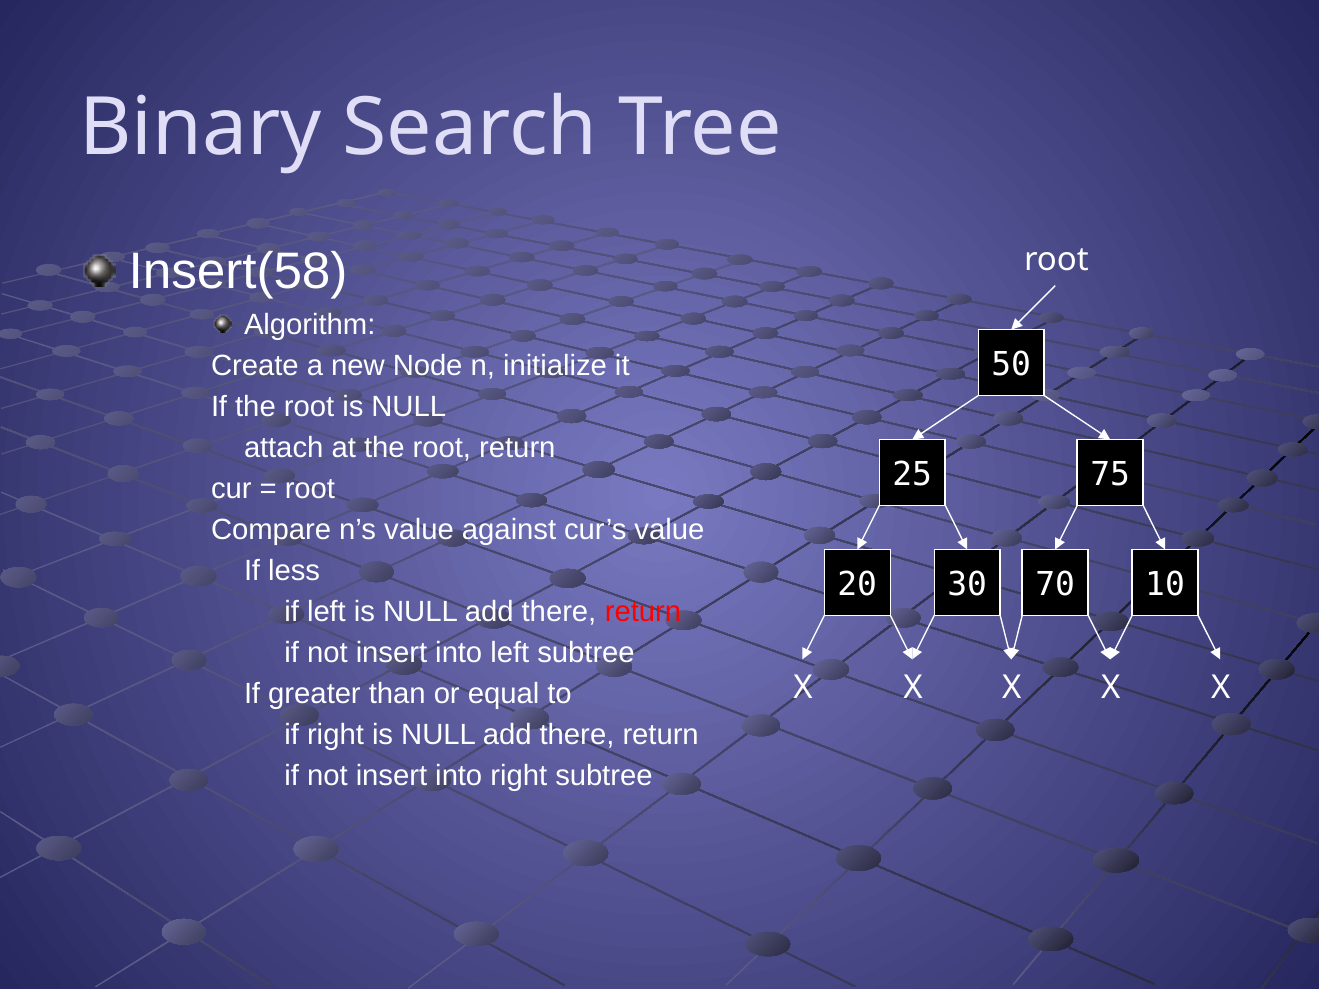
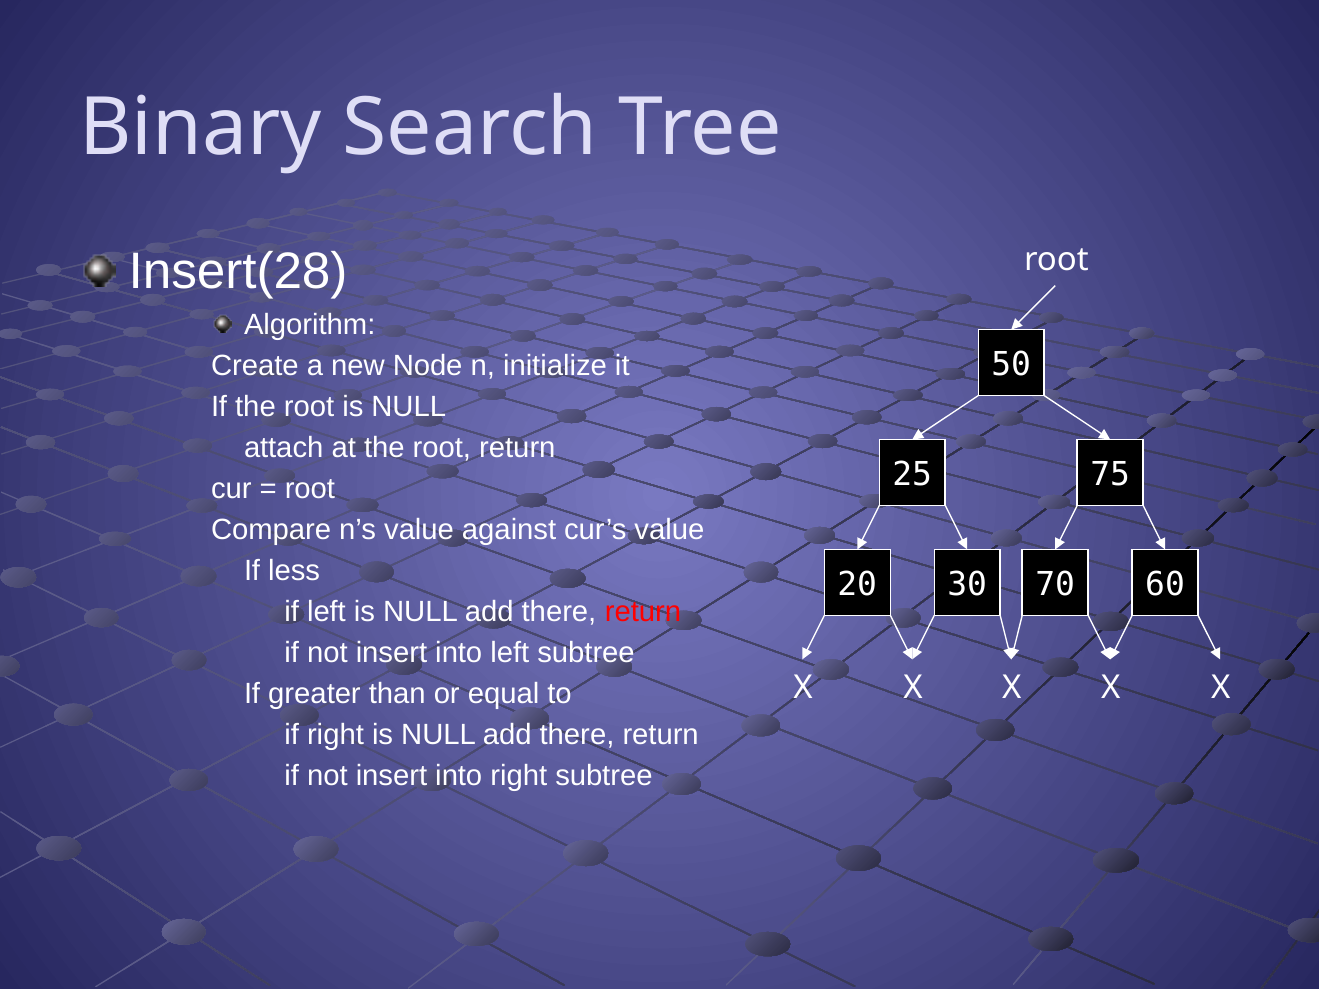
Insert(58: Insert(58 -> Insert(28
10: 10 -> 60
